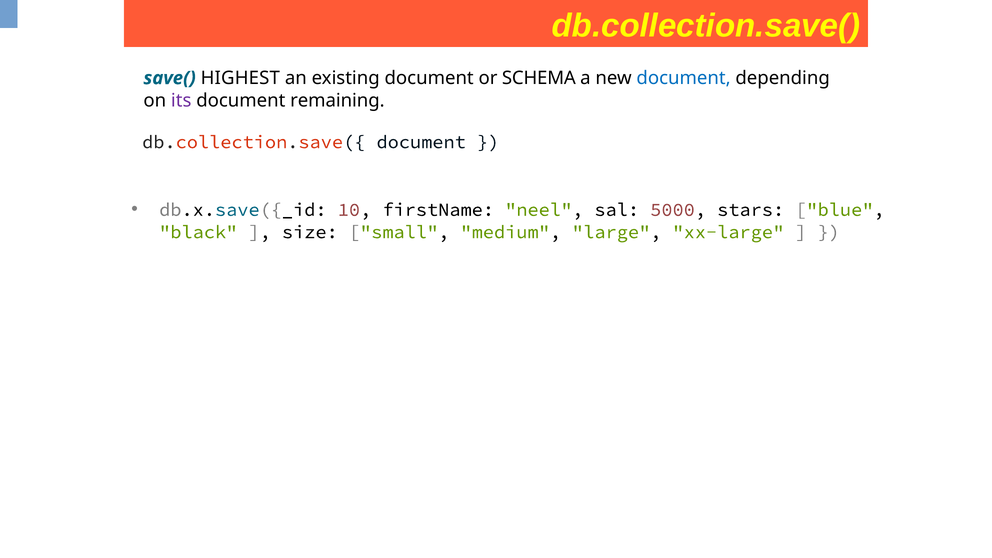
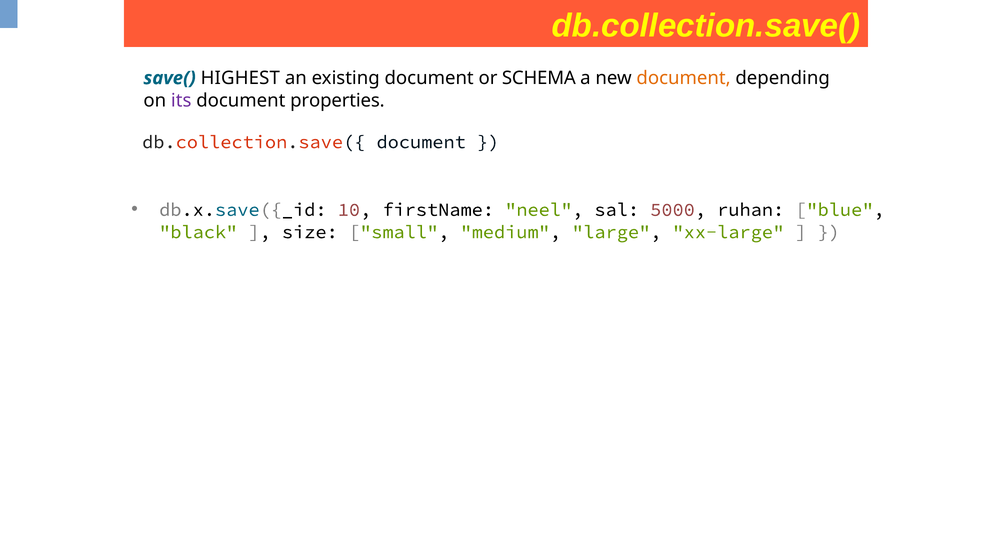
document at (684, 78) colour: blue -> orange
remaining: remaining -> properties
stars: stars -> ruhan
